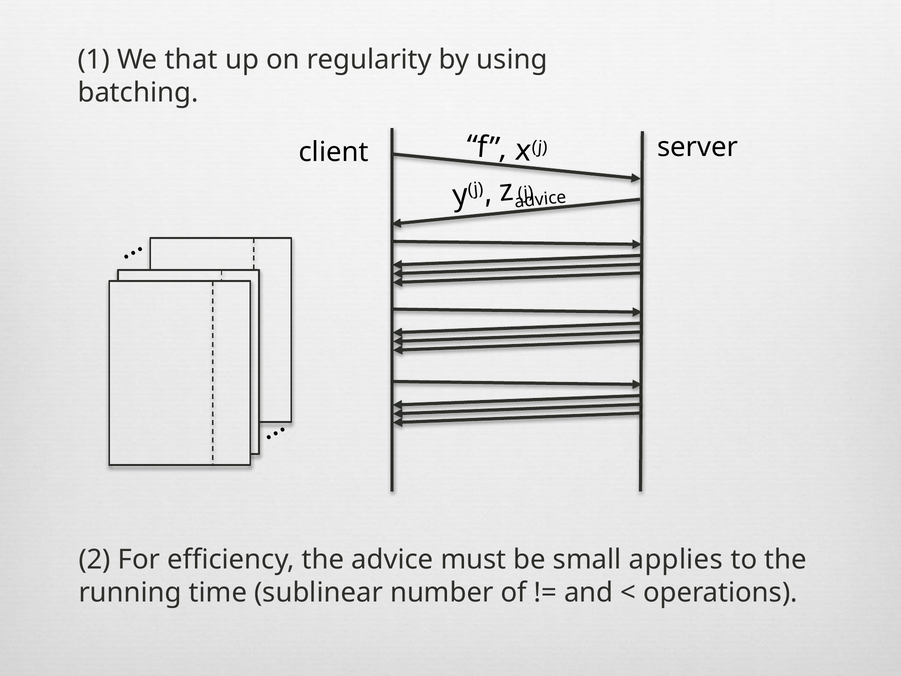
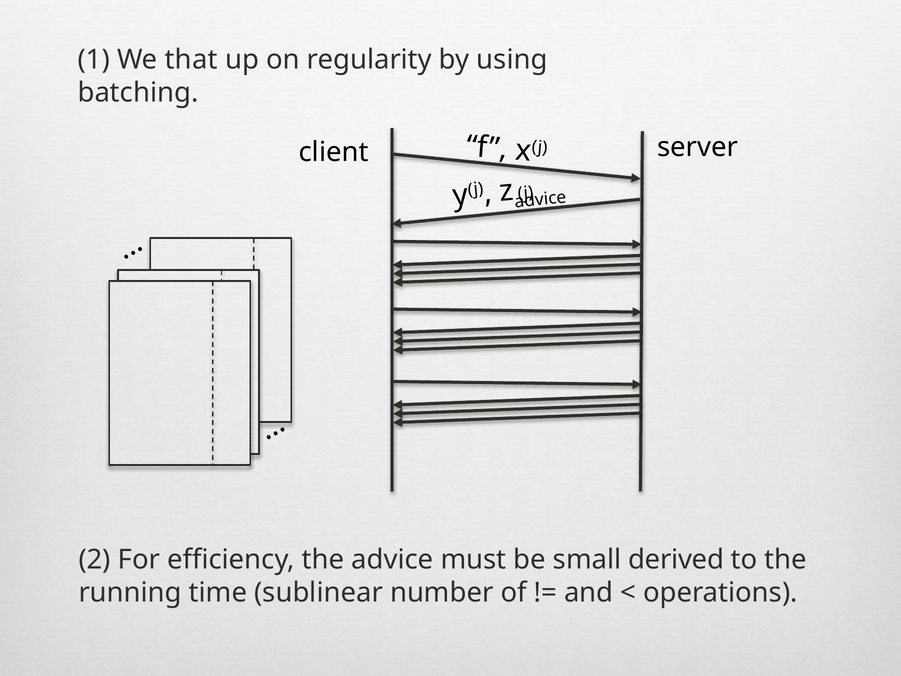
applies: applies -> derived
